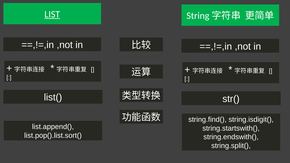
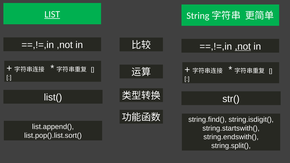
,not at (243, 46) underline: none -> present
